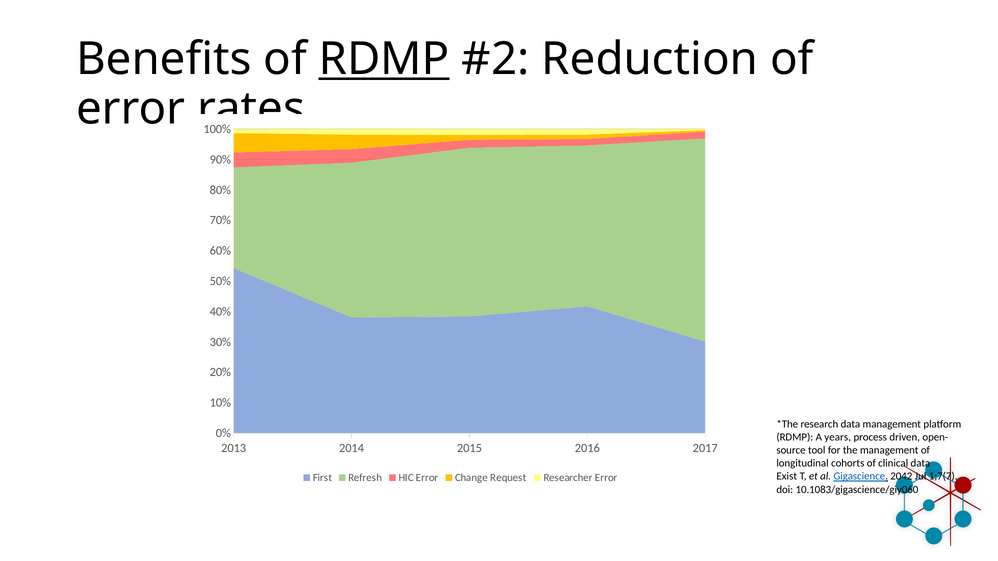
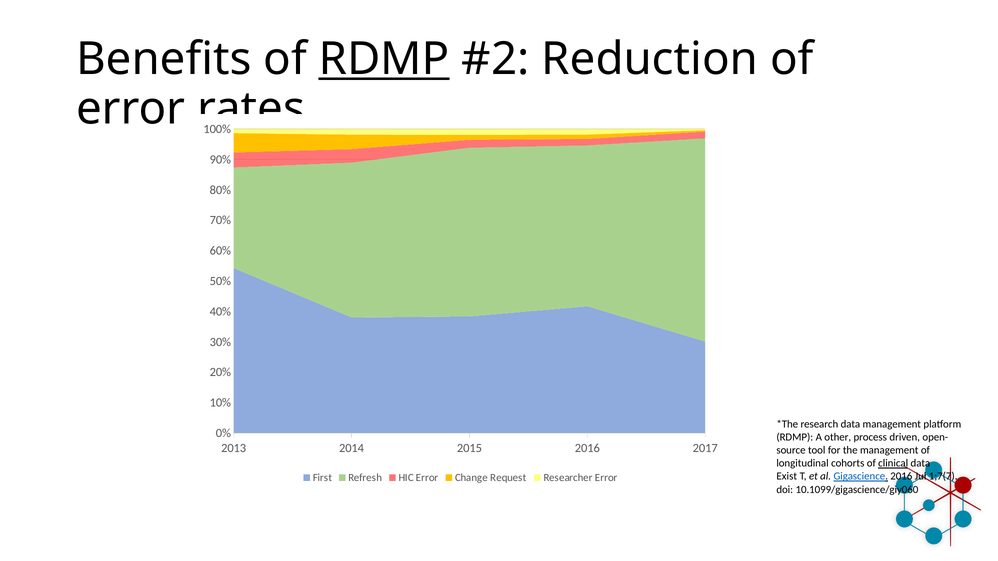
years: years -> other
clinical underline: none -> present
Gigascience 2042: 2042 -> 2016
10.1083/gigascience/giy060: 10.1083/gigascience/giy060 -> 10.1099/gigascience/giy060
